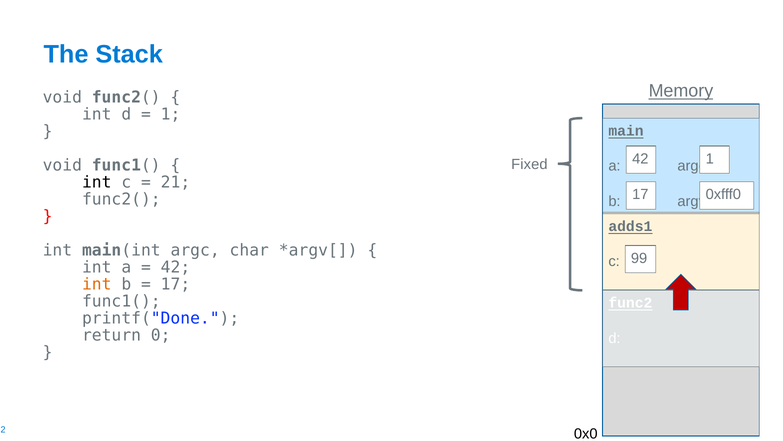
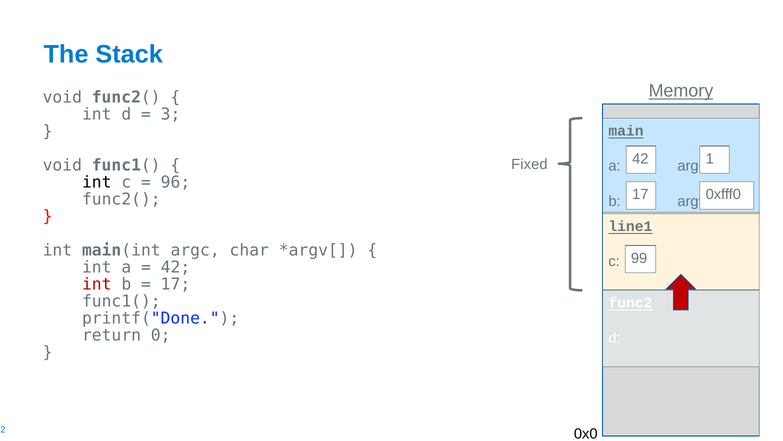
1 at (171, 114): 1 -> 3
21: 21 -> 96
adds1: adds1 -> line1
int at (97, 284) colour: orange -> red
